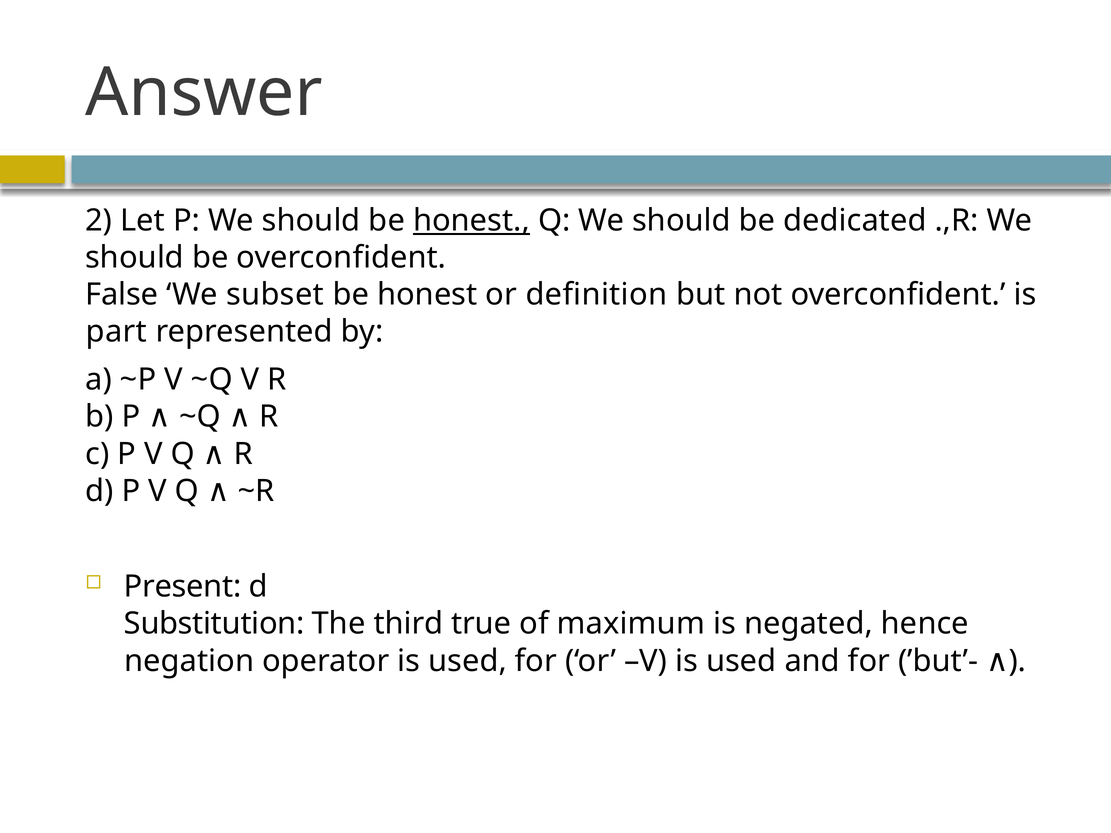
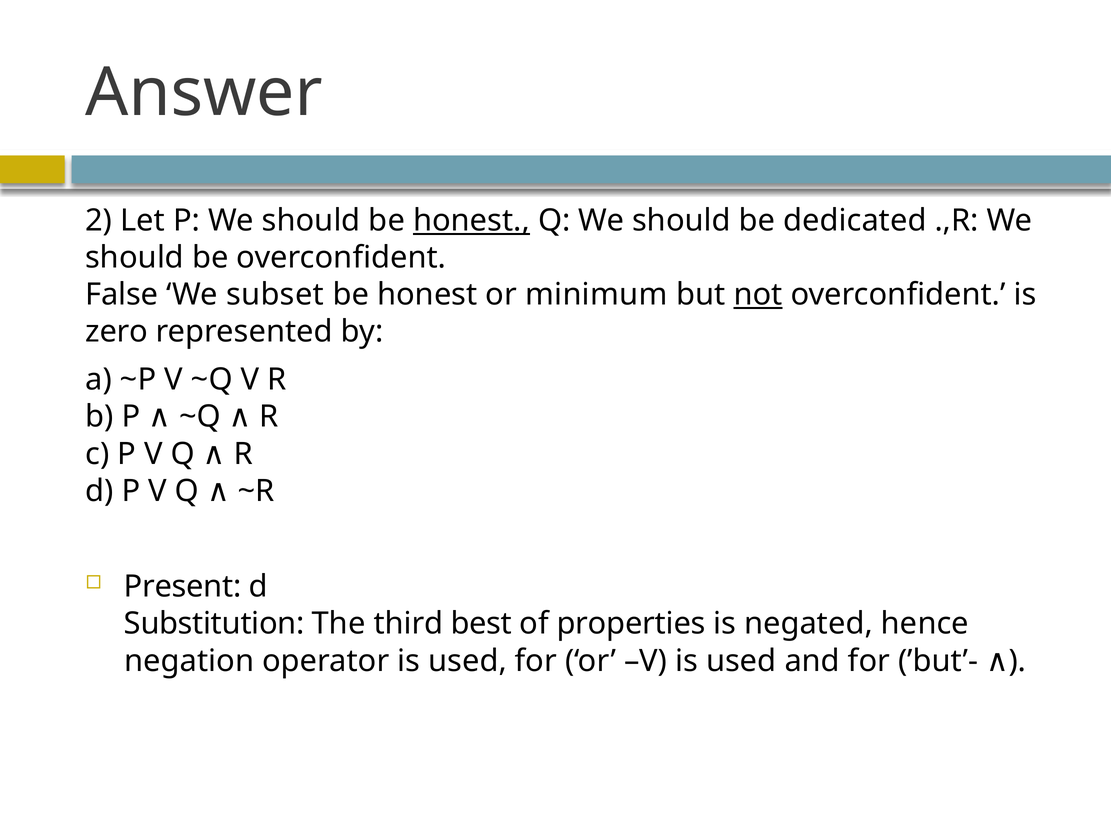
definition: definition -> minimum
not underline: none -> present
part: part -> zero
true: true -> best
maximum: maximum -> properties
